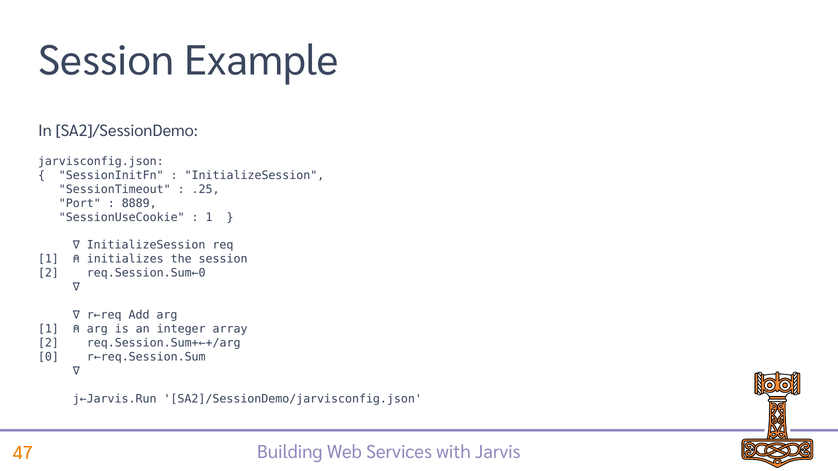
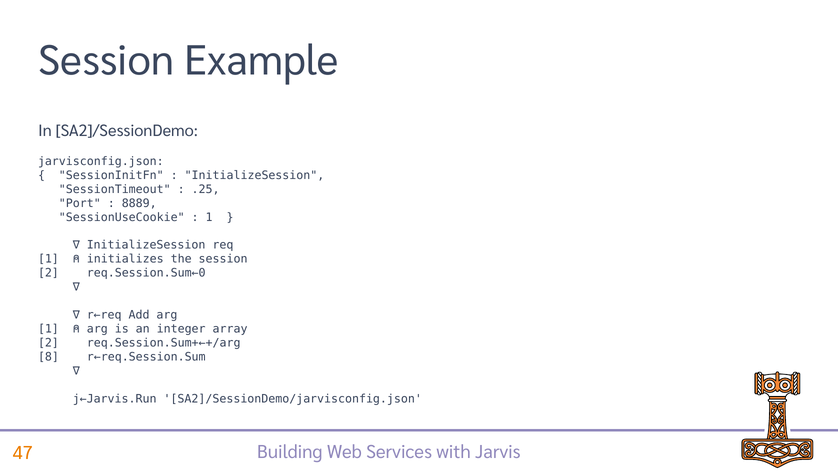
0: 0 -> 8
